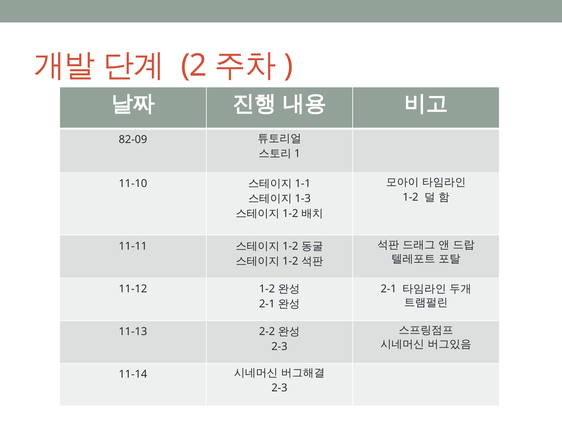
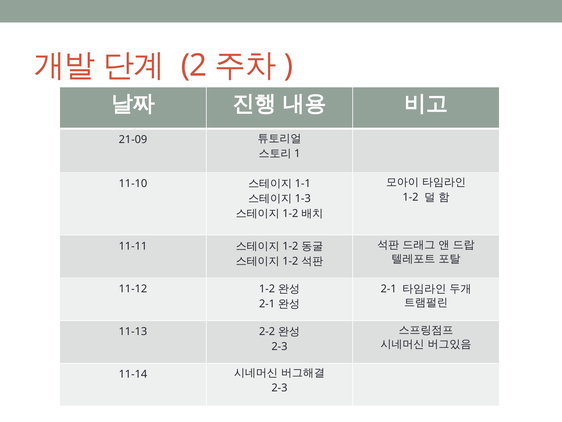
82-09: 82-09 -> 21-09
